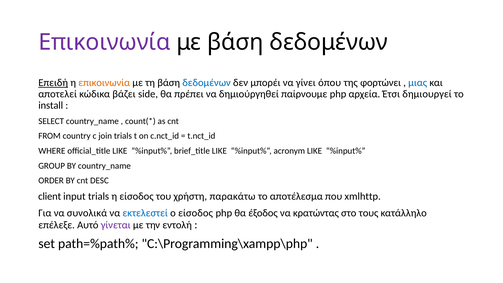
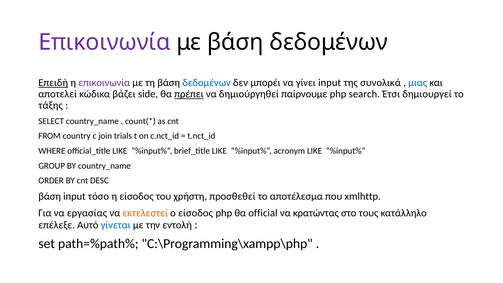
επικοινωνία at (104, 83) colour: orange -> purple
γίνει όπου: όπου -> input
φορτώνει: φορτώνει -> συνολικά
πρέπει underline: none -> present
αρχεία: αρχεία -> search
install: install -> τάξης
client at (50, 196): client -> βάση
input trials: trials -> τόσο
παρακάτω: παρακάτω -> προσθεθεί
συνολικά: συνολικά -> εργασίας
εκτελεστεί colour: blue -> orange
έξοδος: έξοδος -> official
γίνεται colour: purple -> blue
